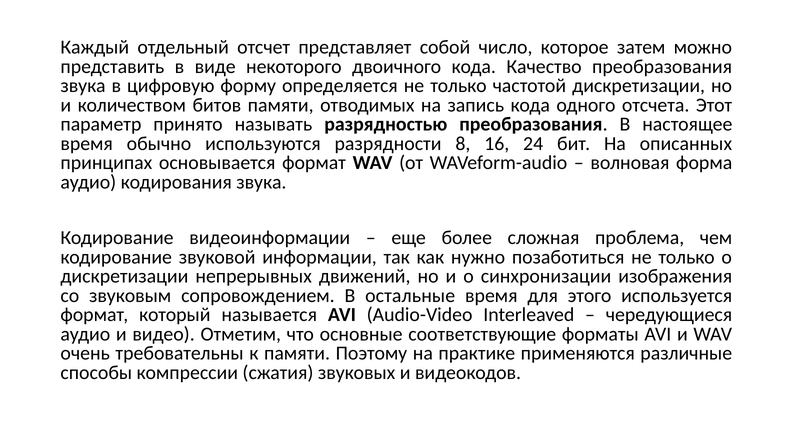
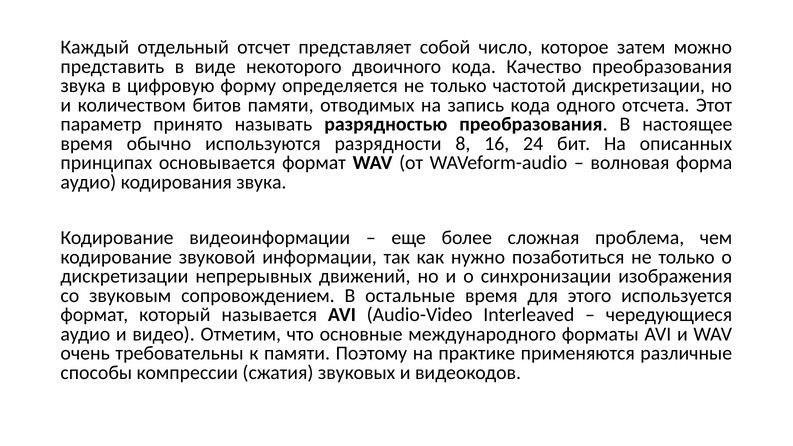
соответствующие: соответствующие -> международного
